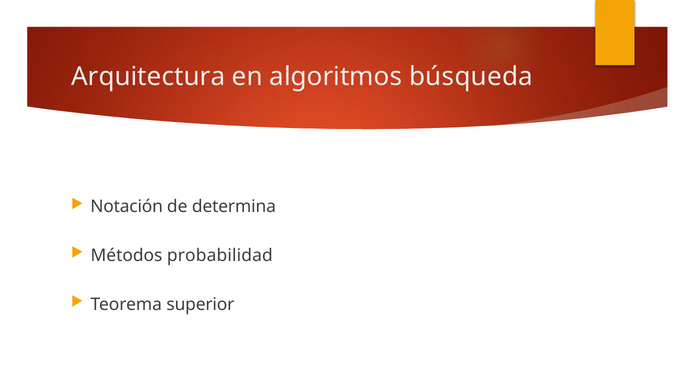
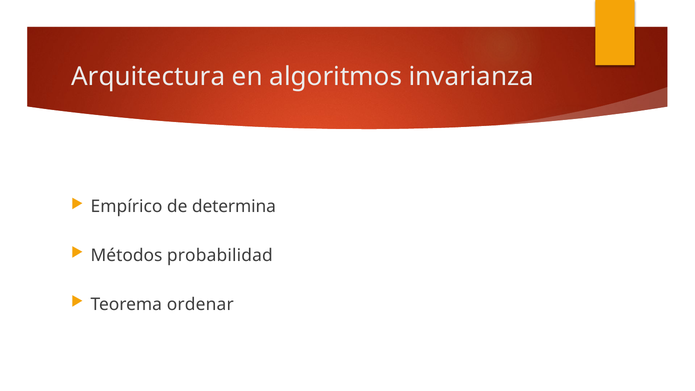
búsqueda: búsqueda -> invarianza
Notación: Notación -> Empírico
superior: superior -> ordenar
